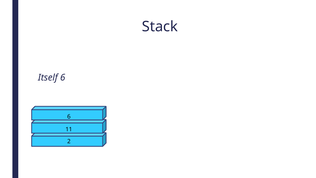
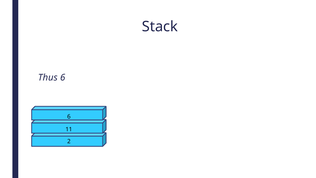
Itself: Itself -> Thus
